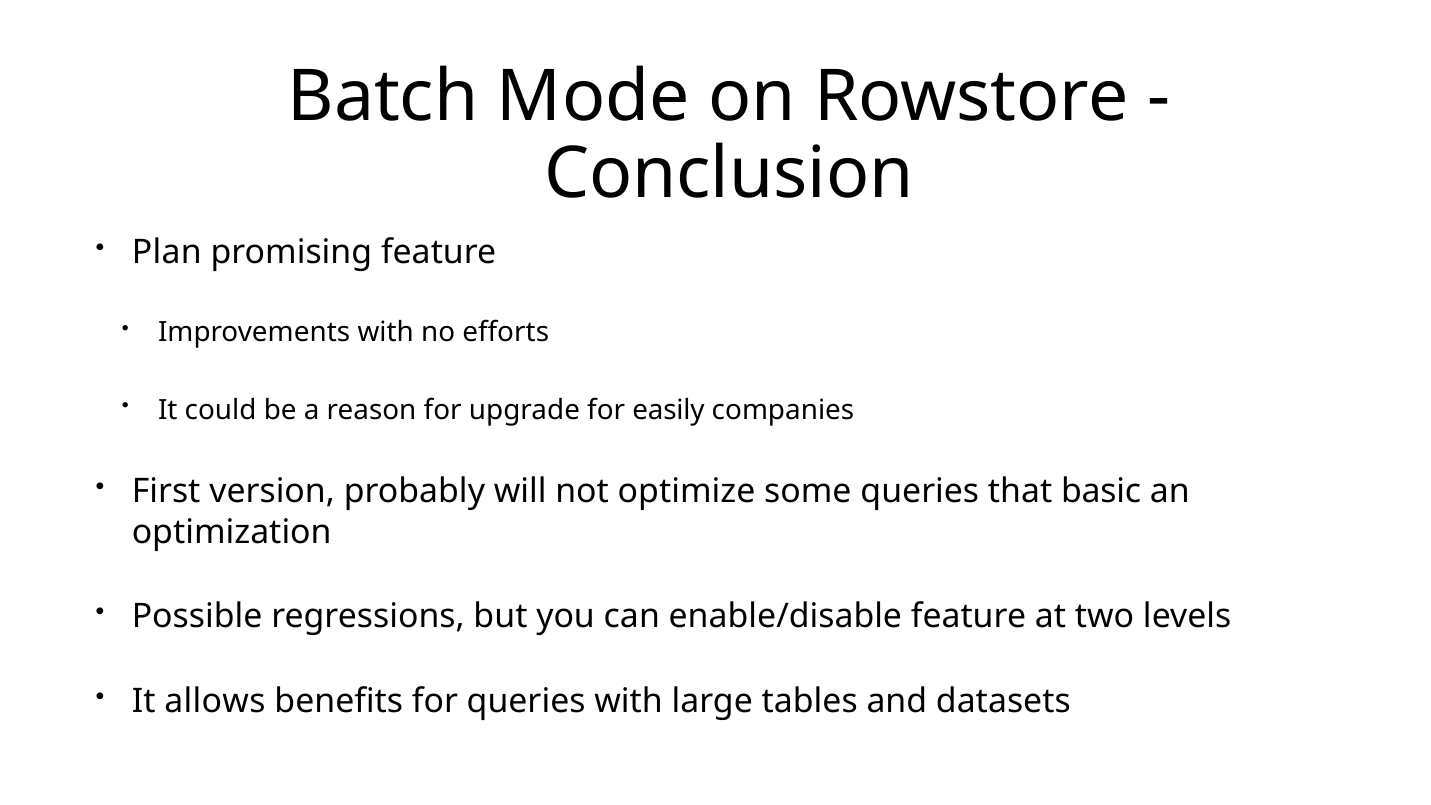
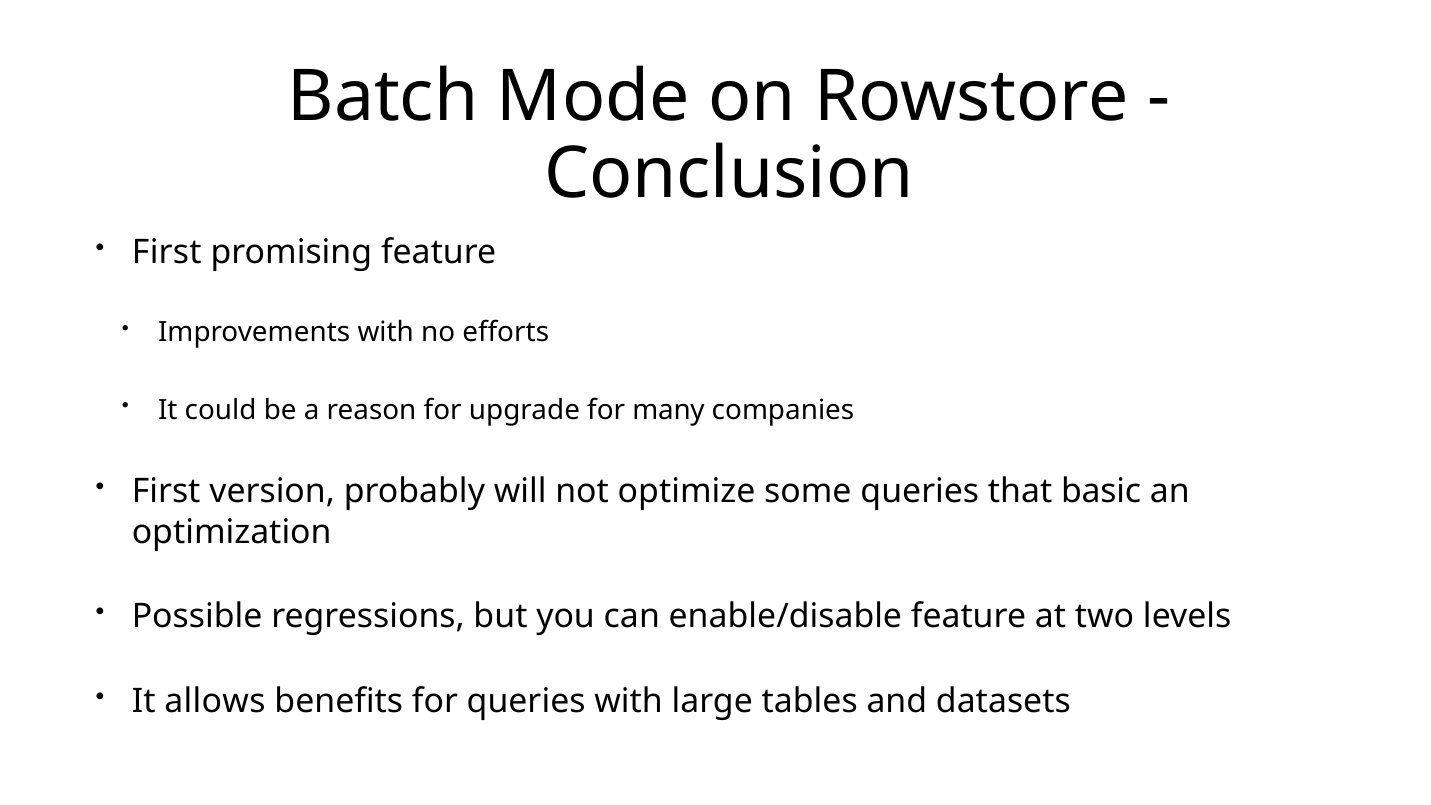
Plan at (167, 252): Plan -> First
easily: easily -> many
